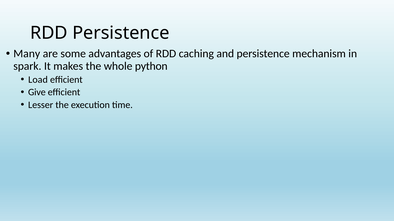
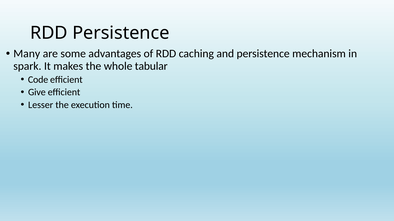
python: python -> tabular
Load: Load -> Code
